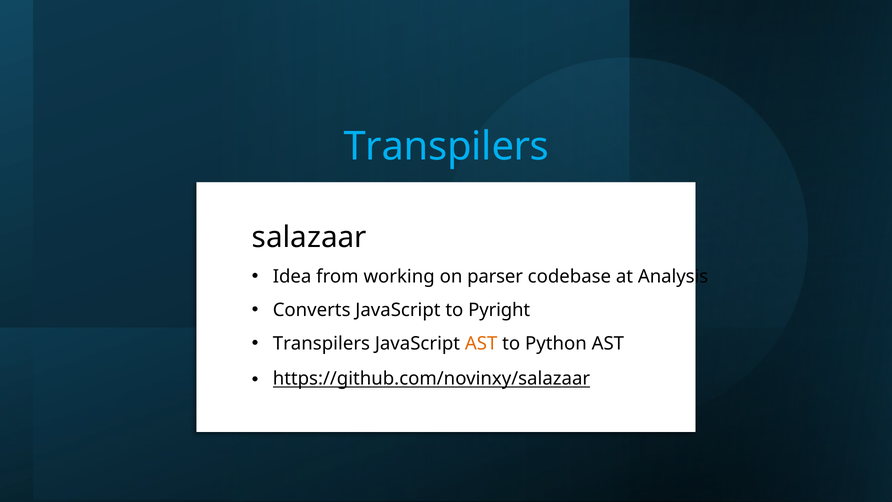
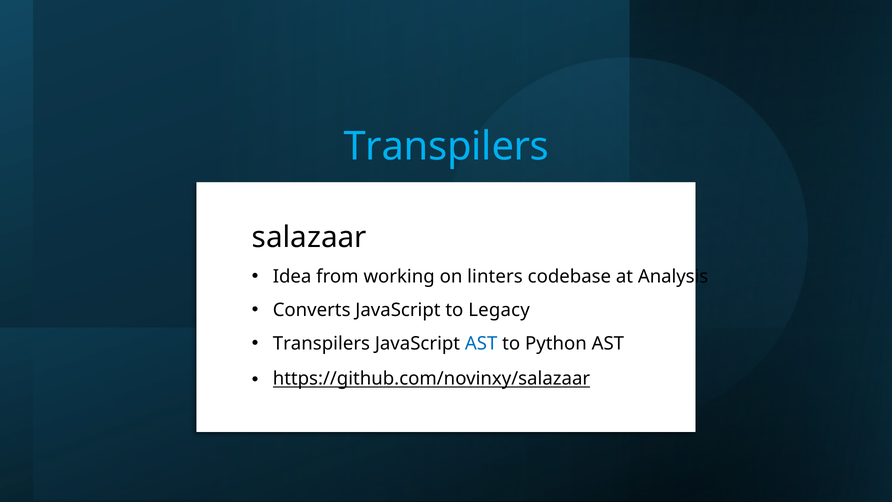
parser: parser -> linters
Pyright: Pyright -> Legacy
AST at (481, 344) colour: orange -> blue
